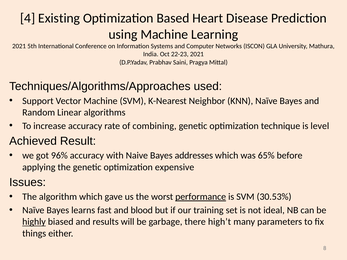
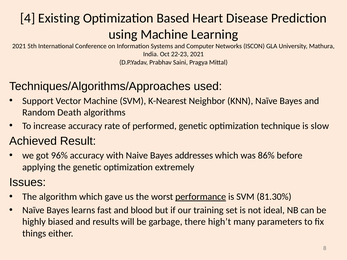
Linear: Linear -> Death
combining: combining -> performed
level: level -> slow
65%: 65% -> 86%
expensive: expensive -> extremely
30.53%: 30.53% -> 81.30%
highly underline: present -> none
